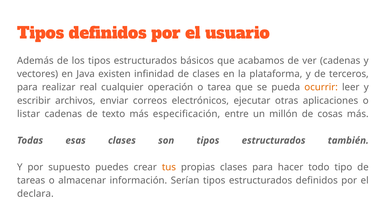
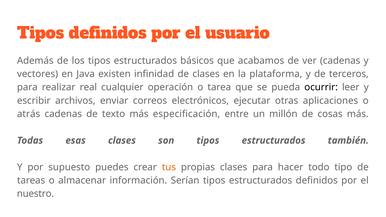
ocurrir colour: orange -> black
listar: listar -> atrás
declara: declara -> nuestro
